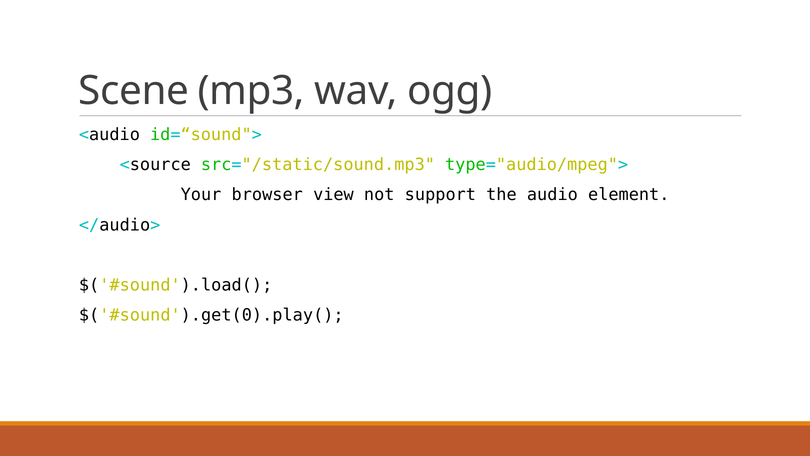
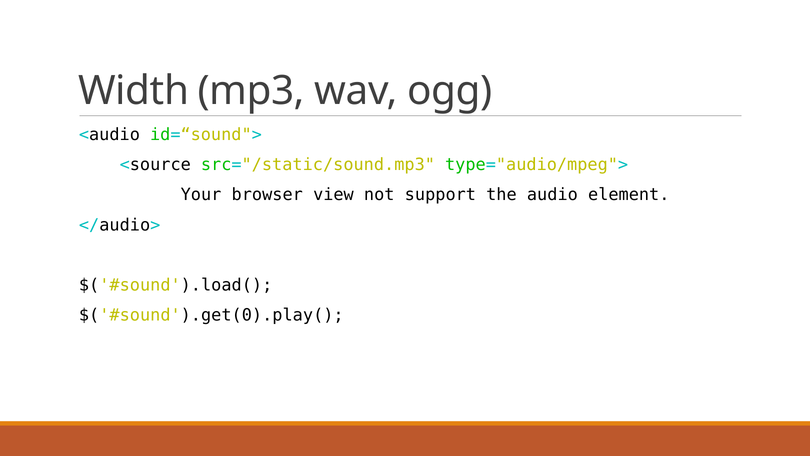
Scene: Scene -> Width
